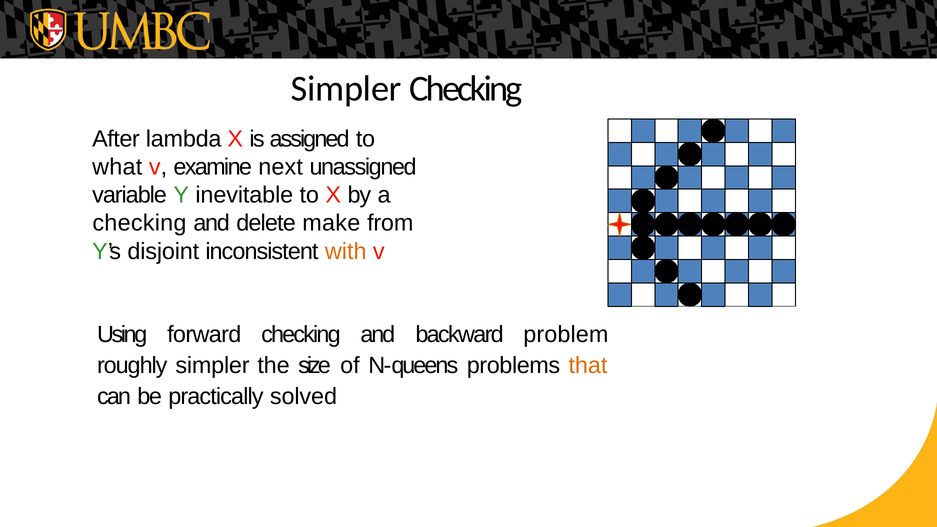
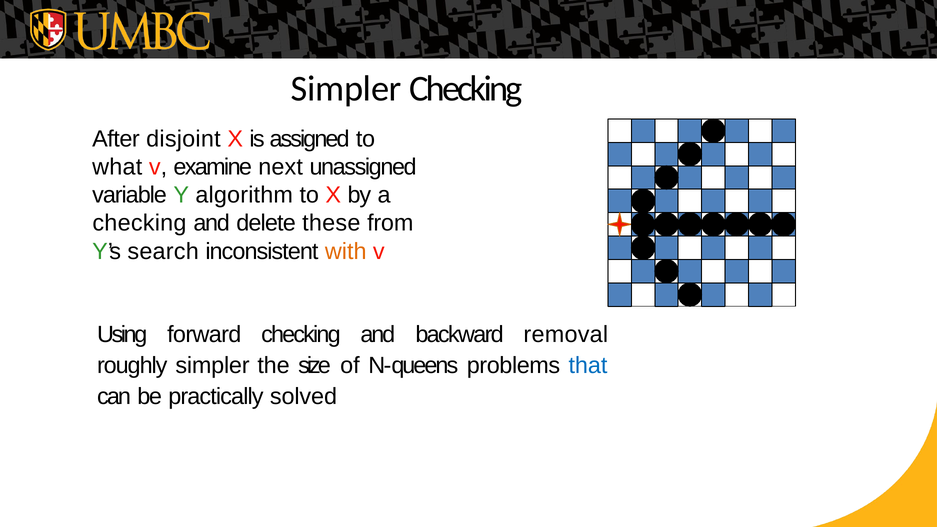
lambda: lambda -> disjoint
inevitable: inevitable -> algorithm
make: make -> these
disjoint: disjoint -> search
problem: problem -> removal
that colour: orange -> blue
